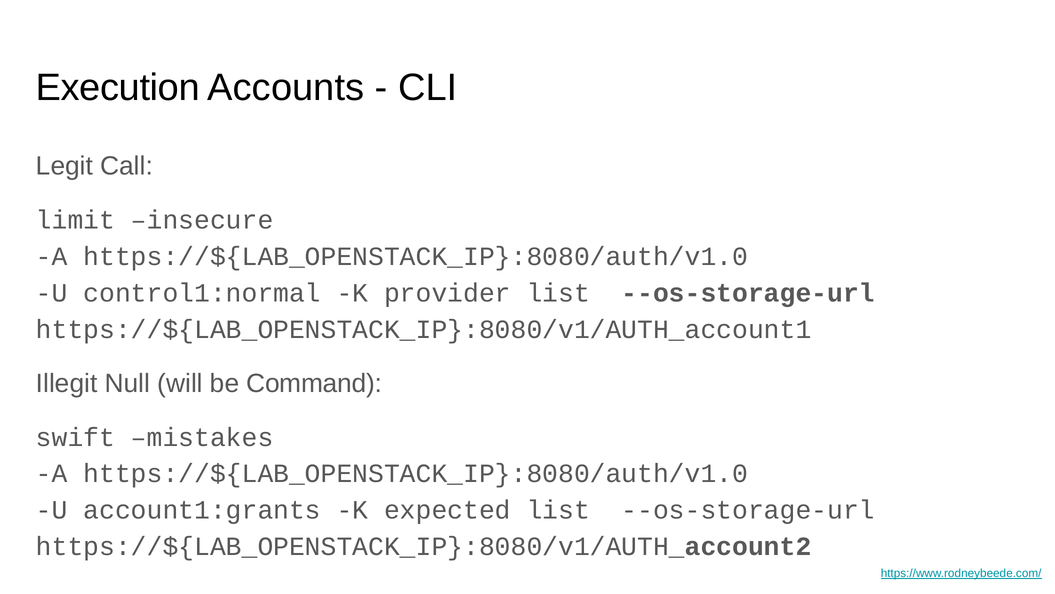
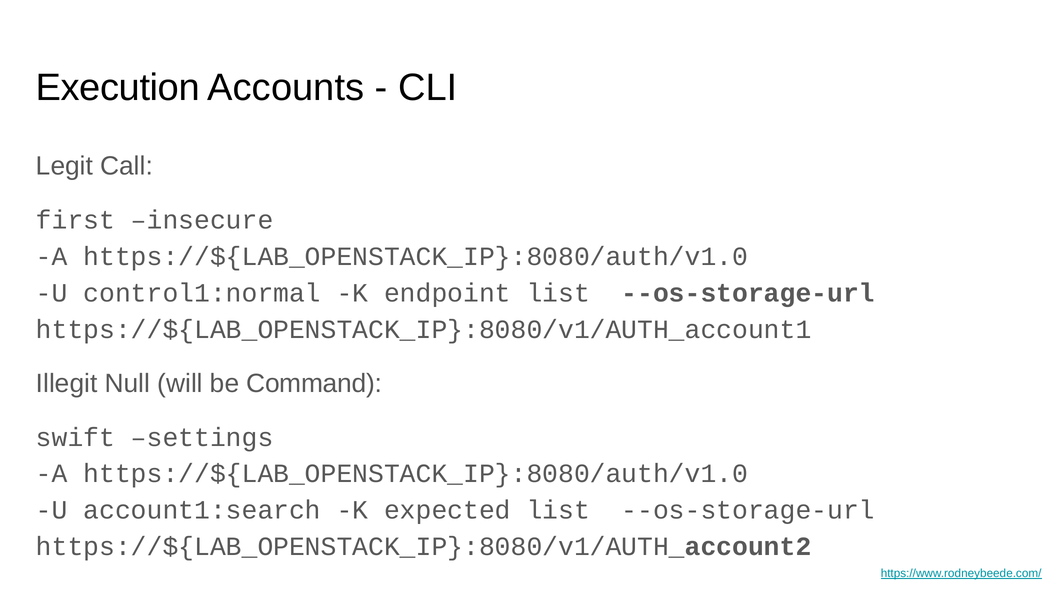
limit: limit -> first
provider: provider -> endpoint
mistakes: mistakes -> settings
account1:grants: account1:grants -> account1:search
